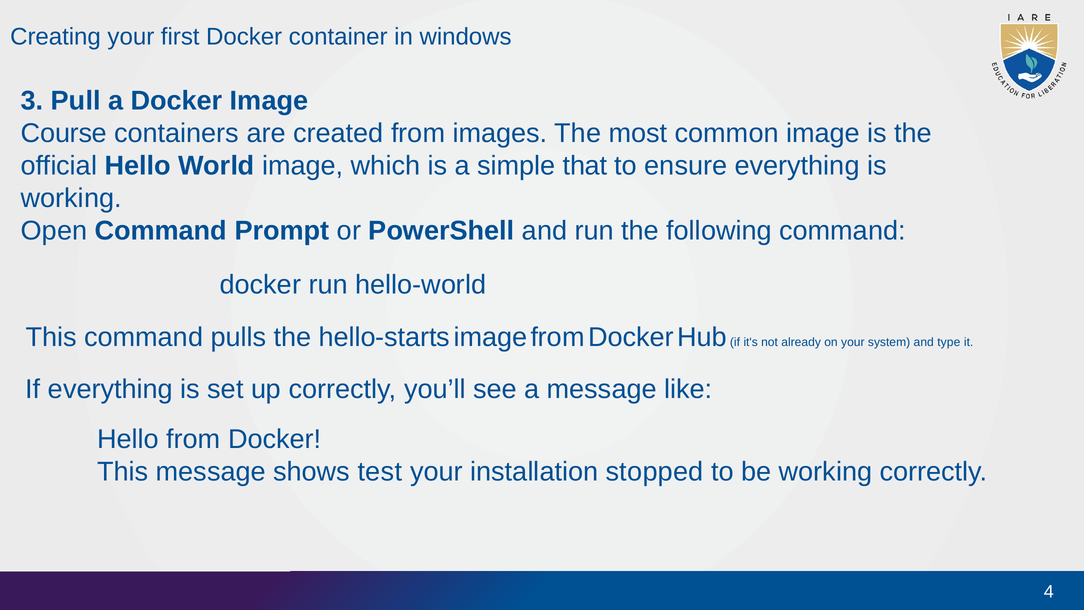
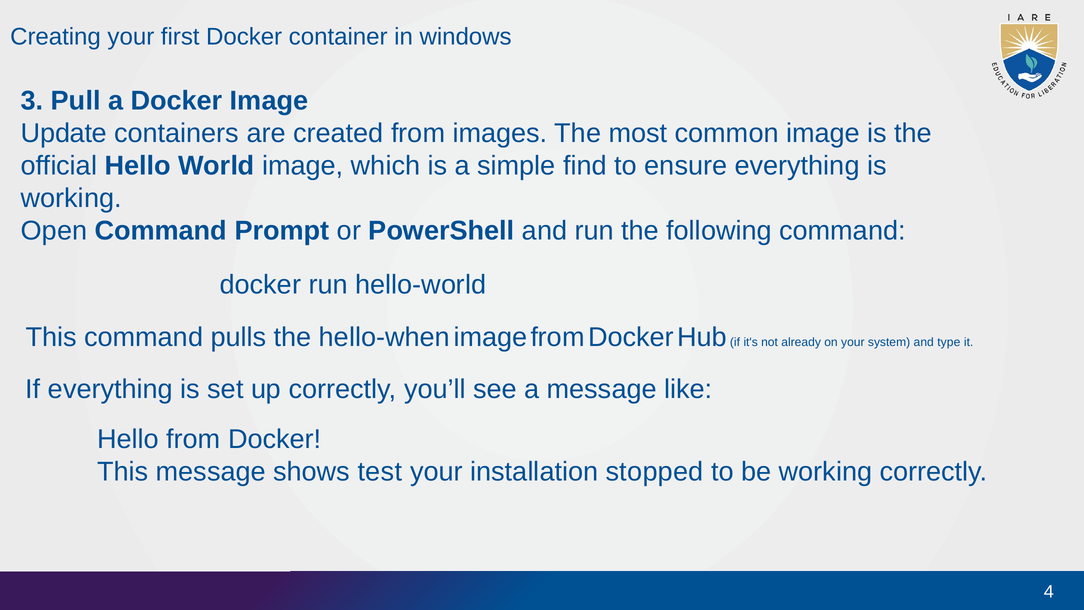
Course: Course -> Update
that: that -> find
hello-starts: hello-starts -> hello-when
